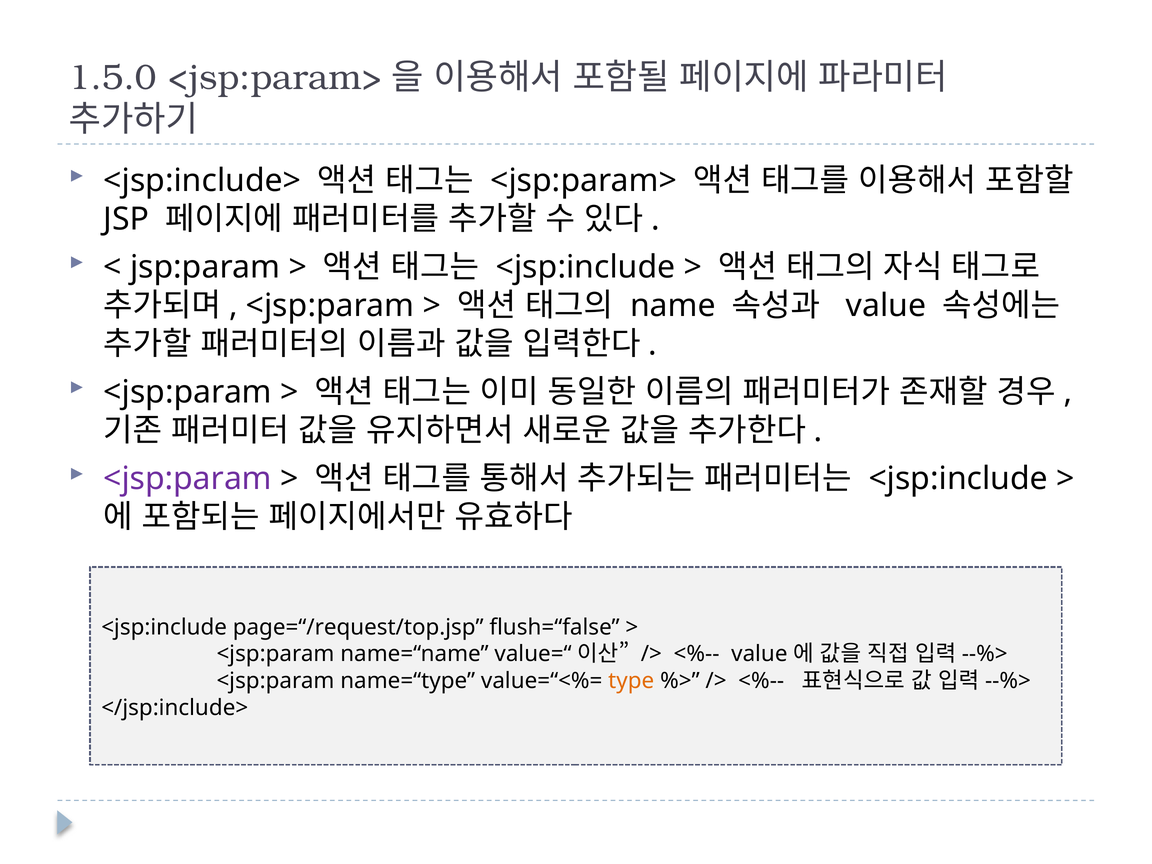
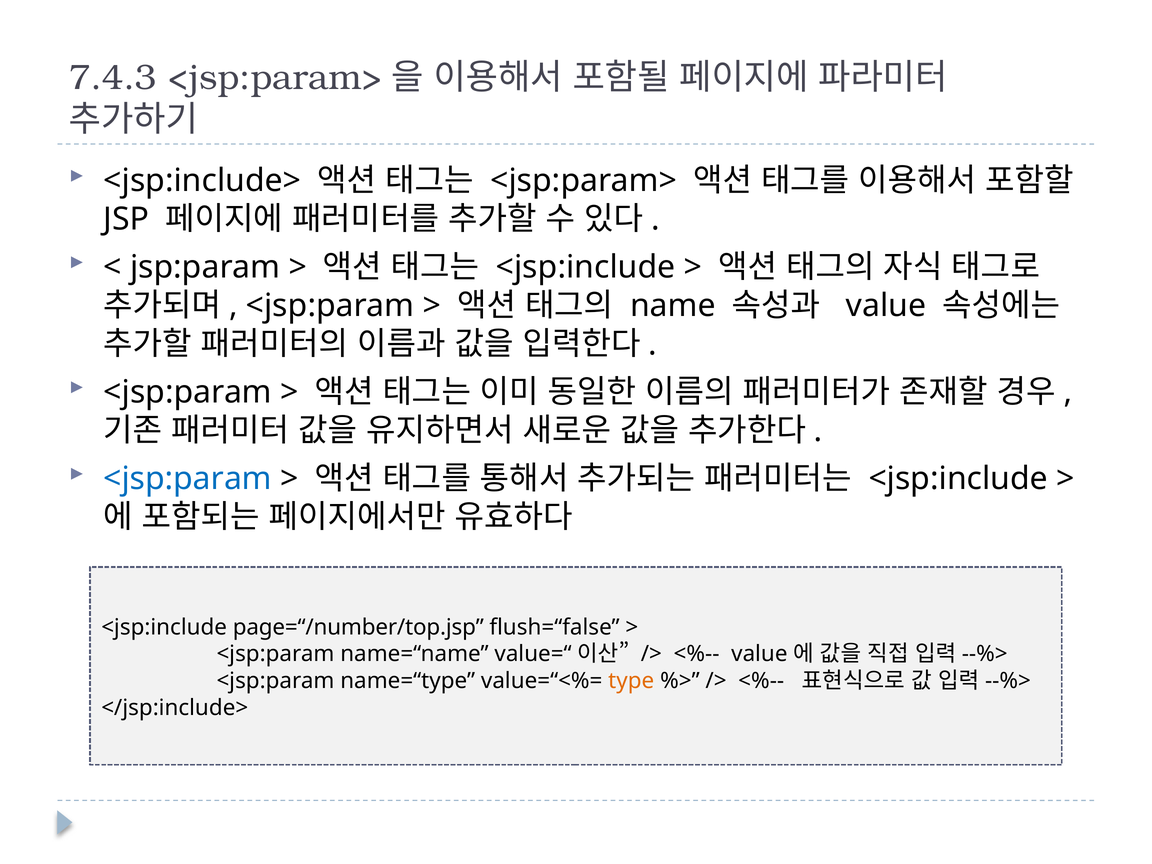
1.5.0: 1.5.0 -> 7.4.3
<jsp:param at (188, 479) colour: purple -> blue
page=“/request/top.jsp: page=“/request/top.jsp -> page=“/number/top.jsp
